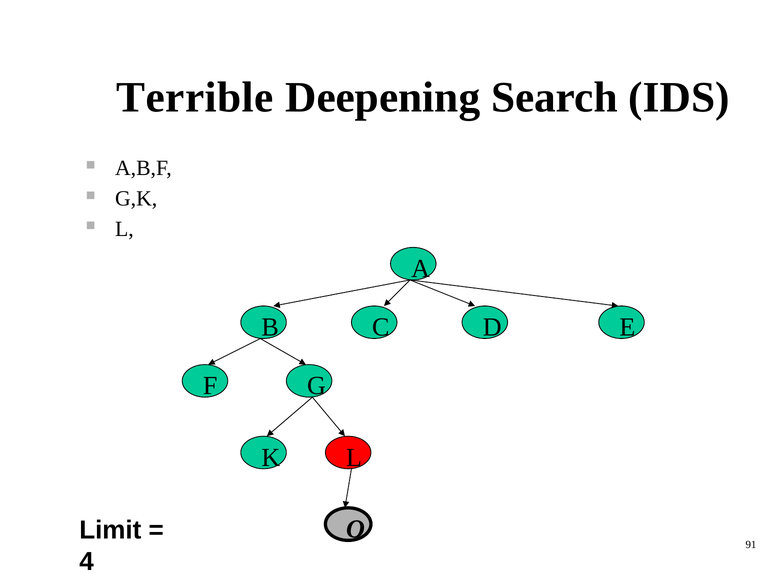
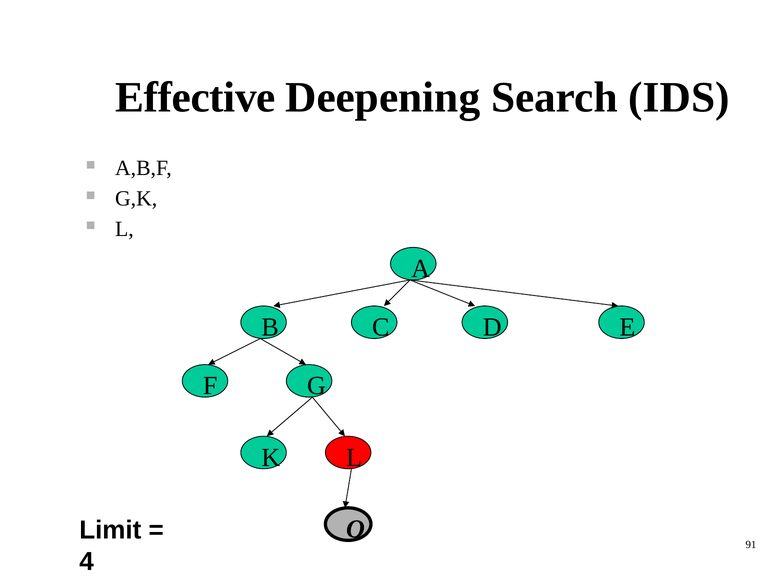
Terrible: Terrible -> Effective
